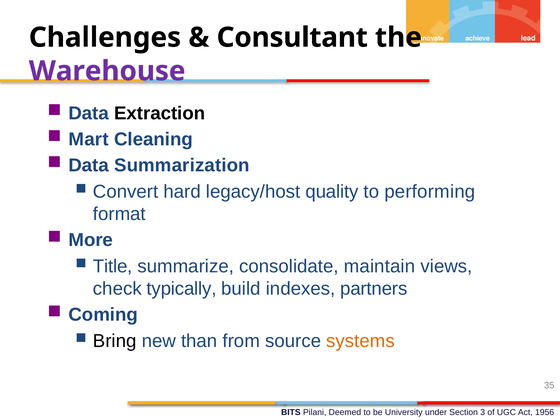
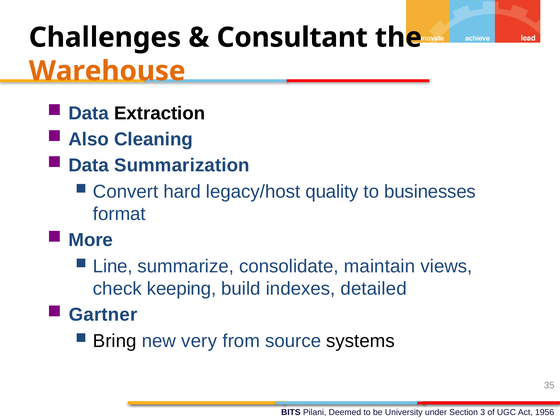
Warehouse colour: purple -> orange
Mart: Mart -> Also
performing: performing -> businesses
Title: Title -> Line
typically: typically -> keeping
partners: partners -> detailed
Coming: Coming -> Gartner
than: than -> very
systems colour: orange -> black
